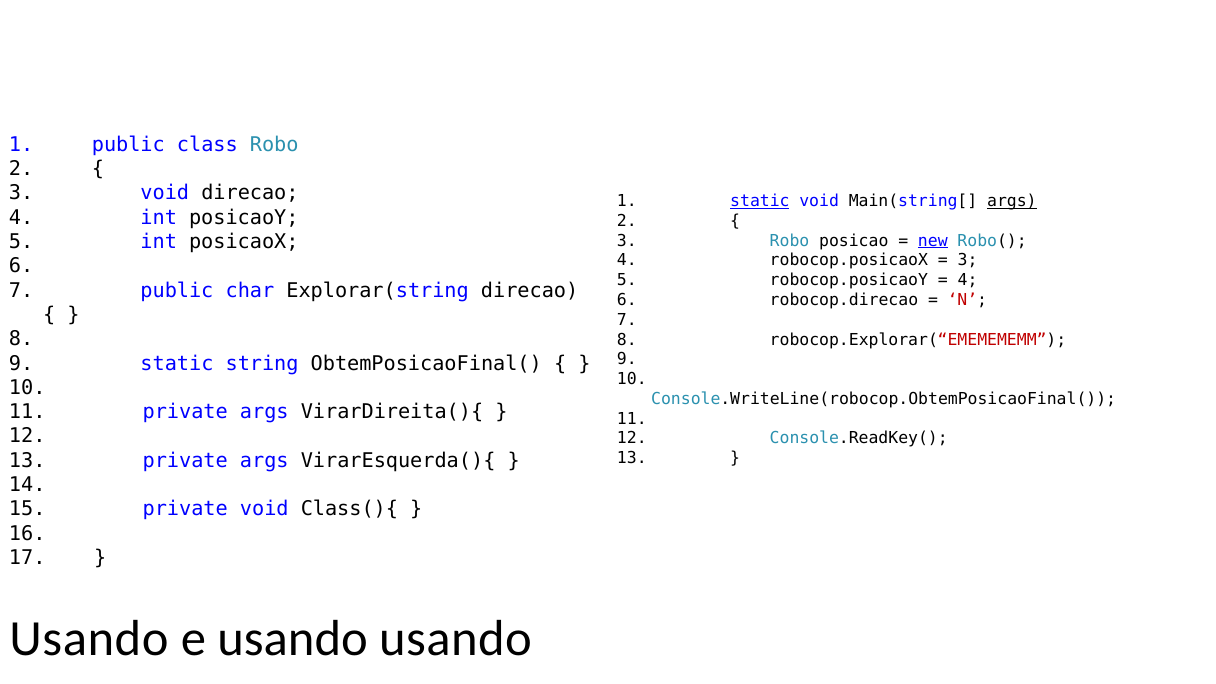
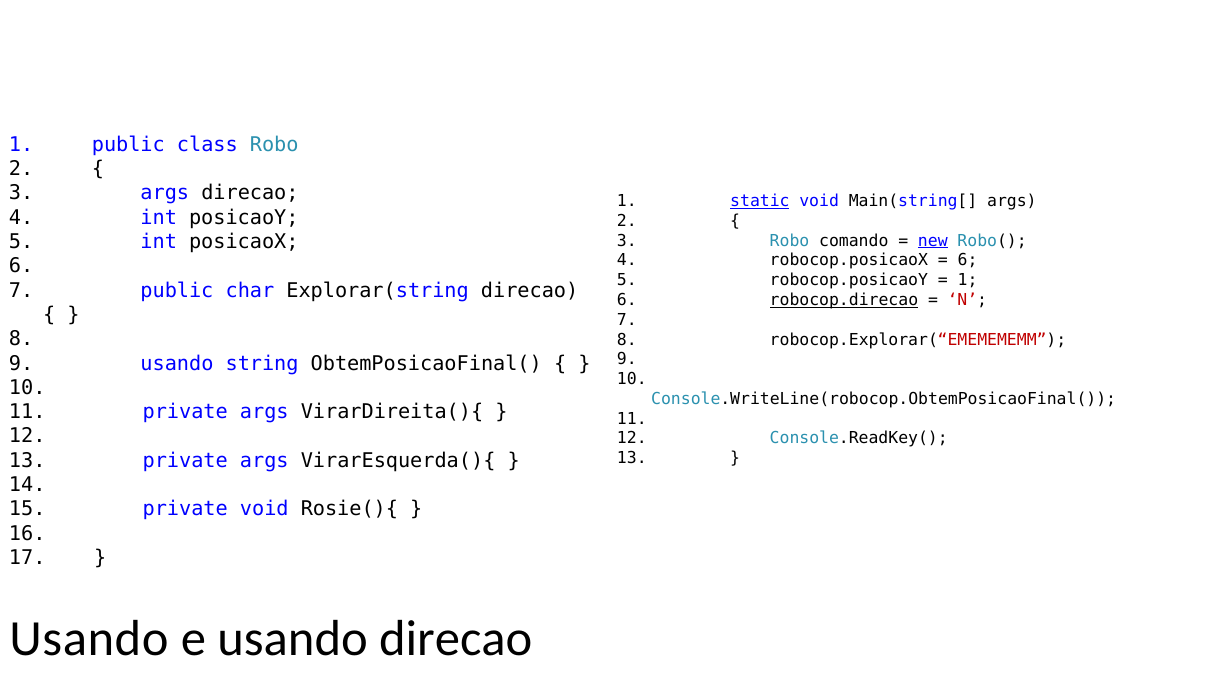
void at (165, 193): void -> args
args at (1012, 201) underline: present -> none
posicao: posicao -> comando
3 at (968, 260): 3 -> 6
4 at (968, 280): 4 -> 1
robocop.direcao underline: none -> present
static at (177, 363): static -> usando
Class(){: Class(){ -> Rosie(){
usando usando: usando -> direcao
